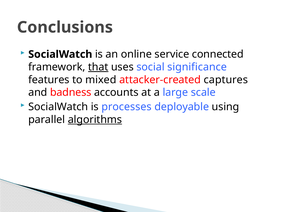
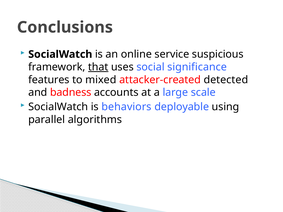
connected: connected -> suspicious
captures: captures -> detected
processes: processes -> behaviors
algorithms underline: present -> none
